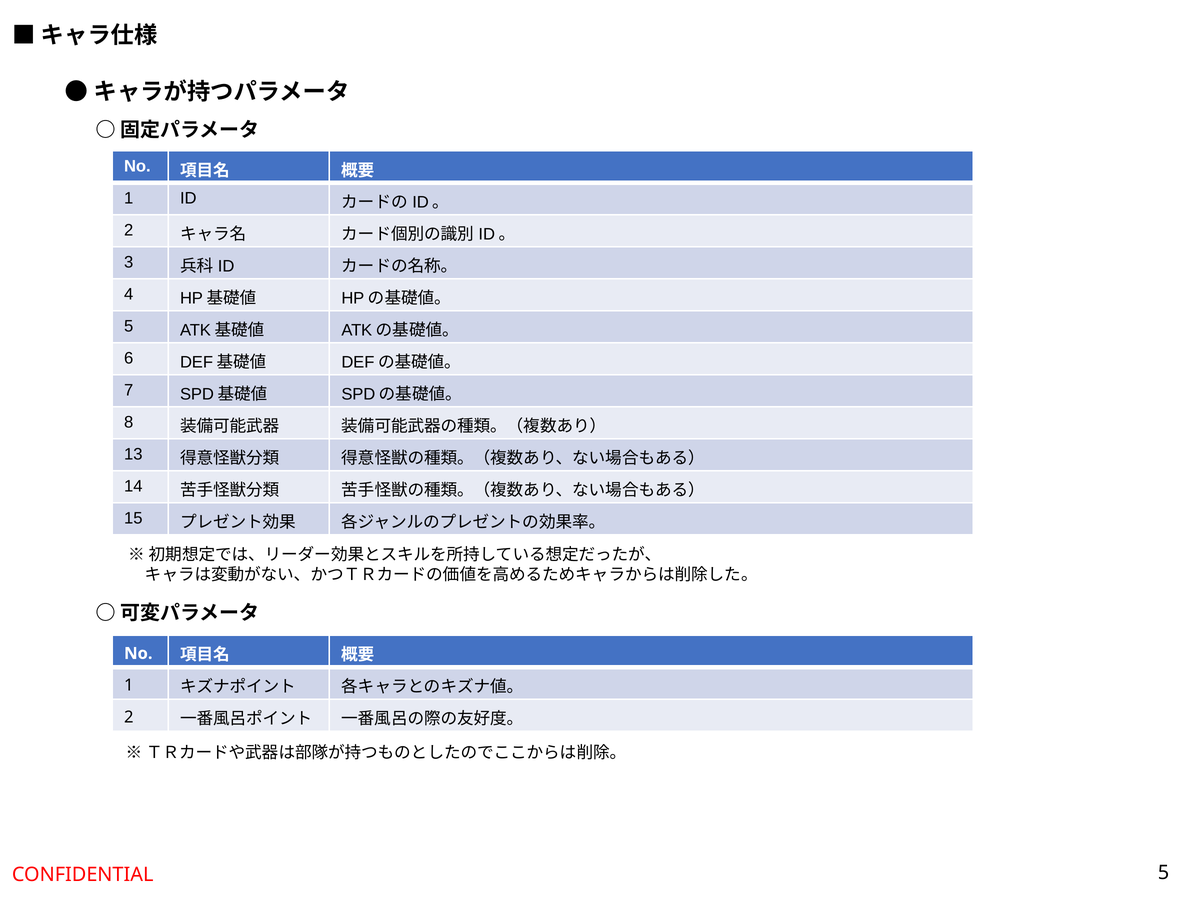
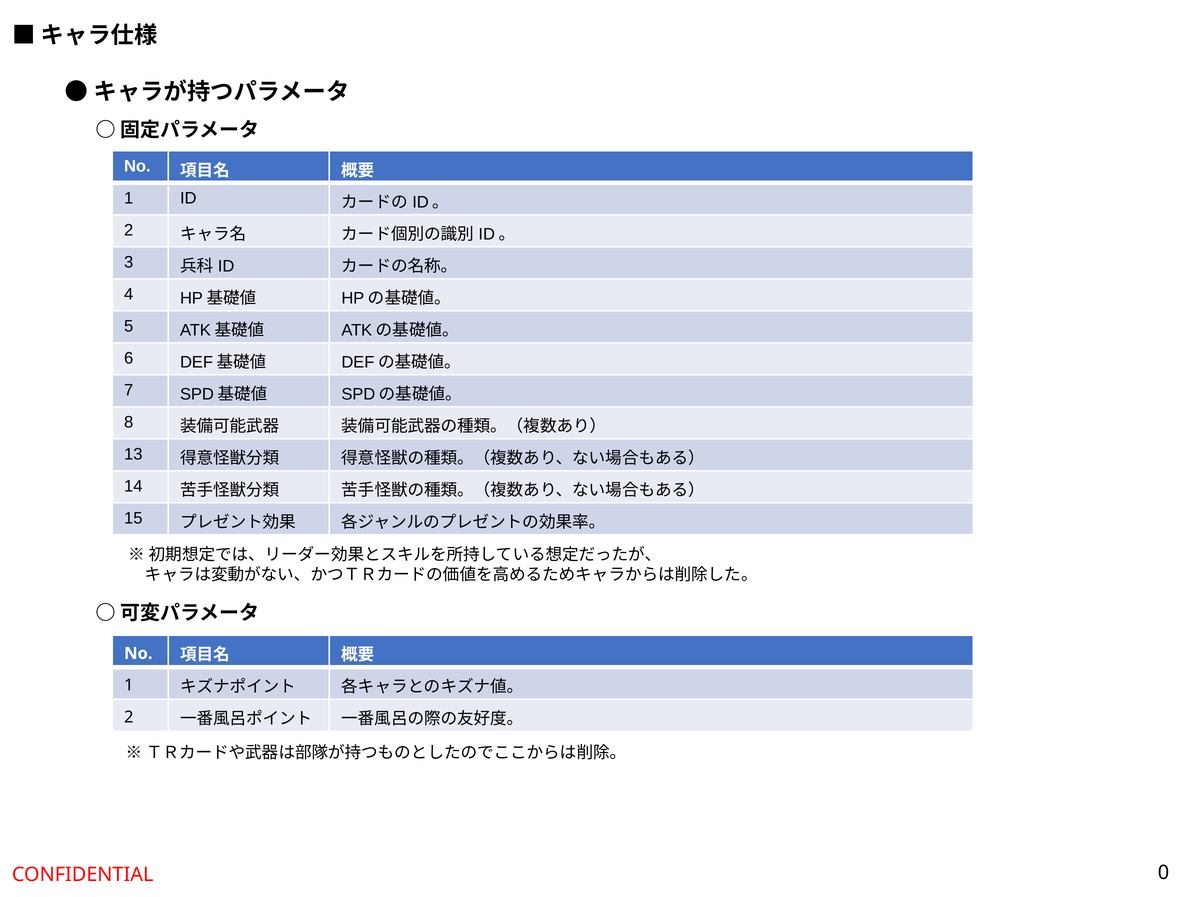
CONFIDENTIAL 5: 5 -> 0
